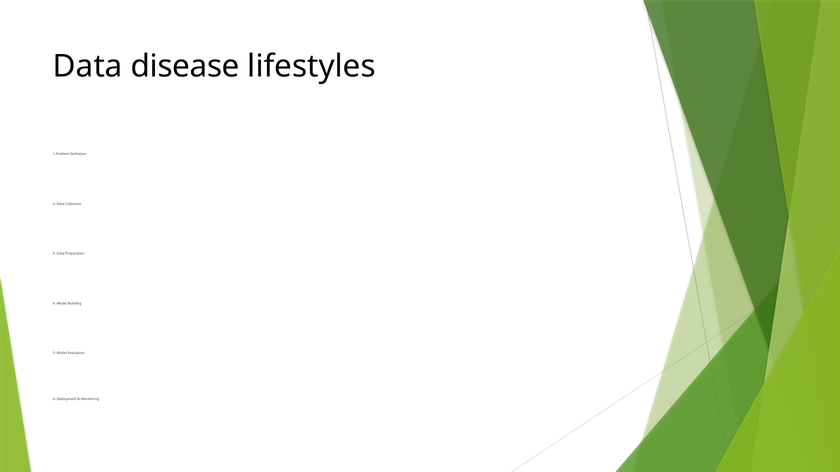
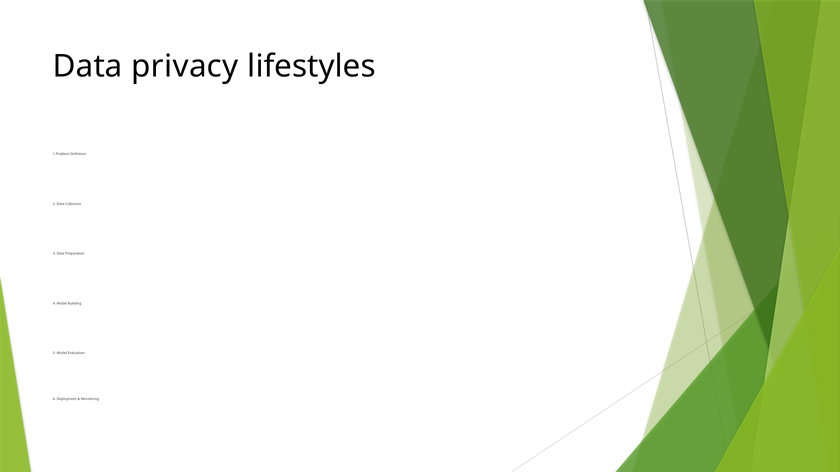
disease: disease -> privacy
